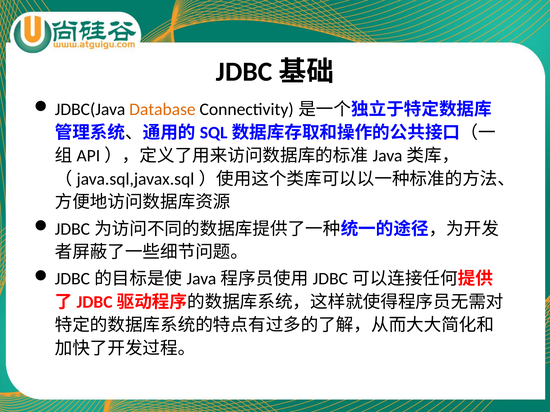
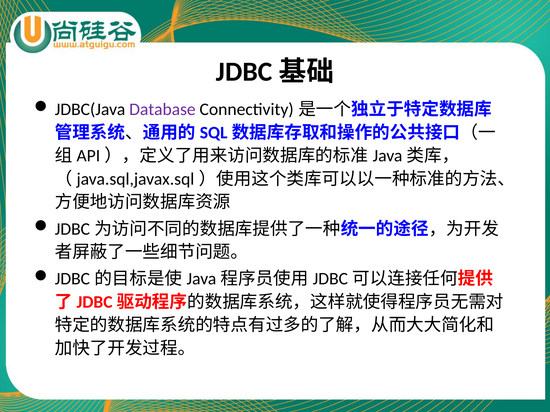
Database colour: orange -> purple
